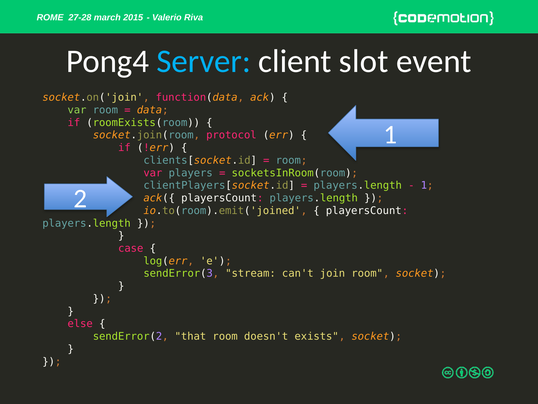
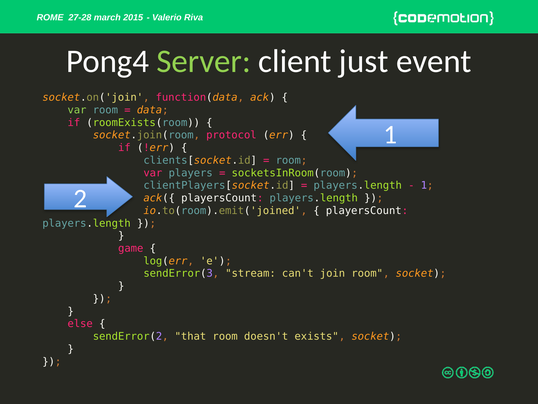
Server colour: light blue -> light green
slot: slot -> just
case: case -> game
